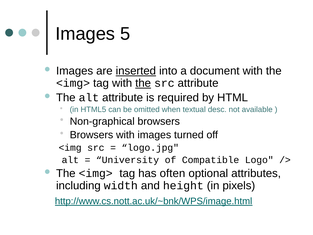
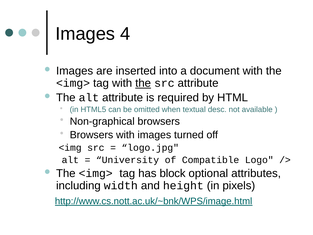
5: 5 -> 4
inserted underline: present -> none
often: often -> block
